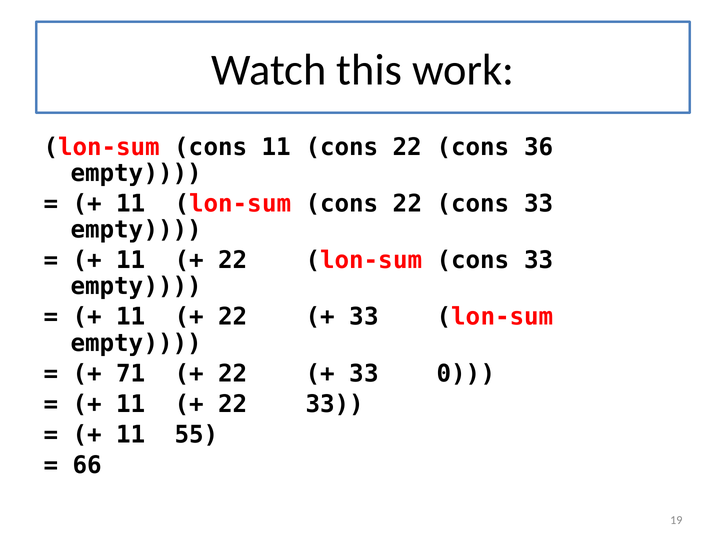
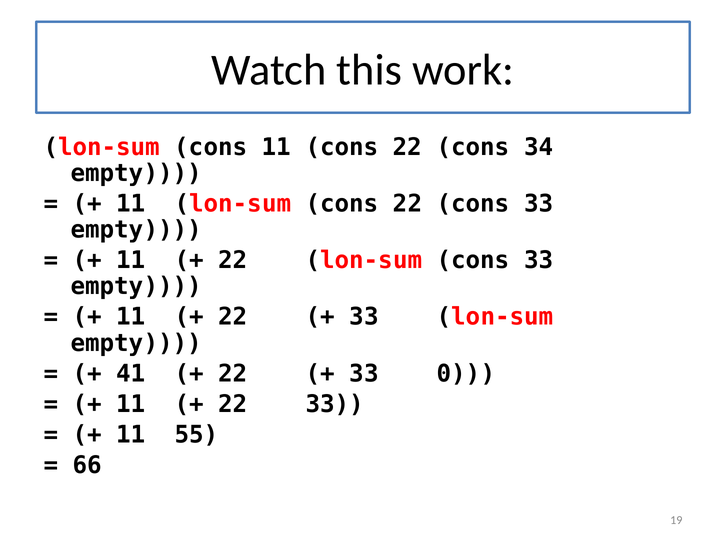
36: 36 -> 34
71: 71 -> 41
